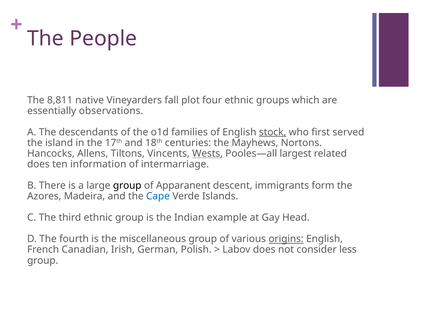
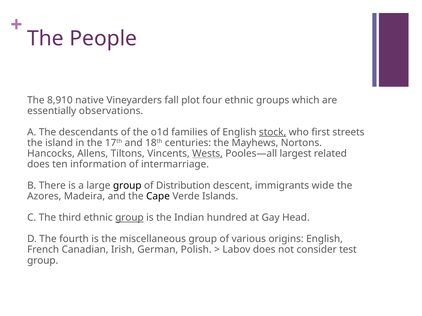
8,811: 8,811 -> 8,910
served: served -> streets
Apparanent: Apparanent -> Distribution
form: form -> wide
Cape colour: blue -> black
group at (129, 218) underline: none -> present
example: example -> hundred
origins underline: present -> none
less: less -> test
